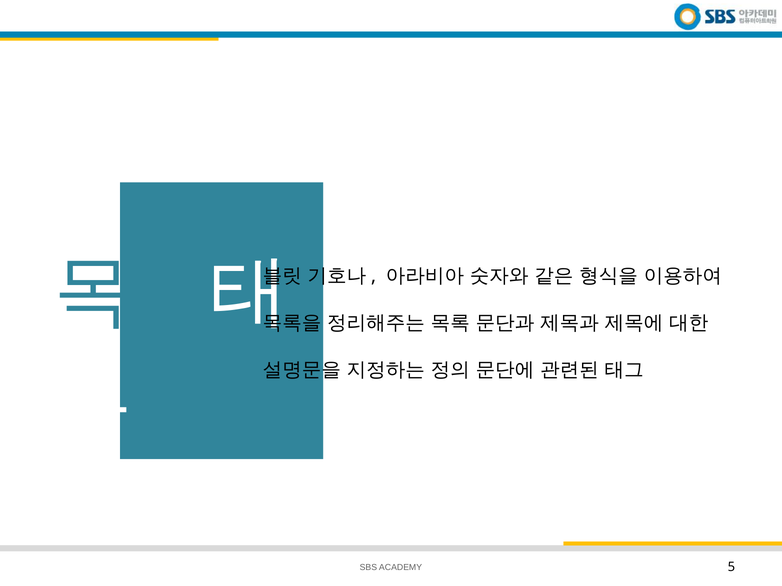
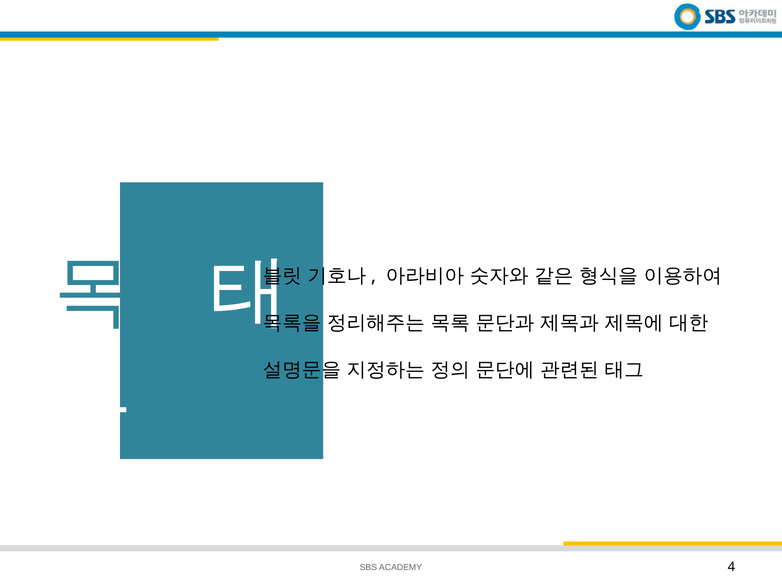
5: 5 -> 4
